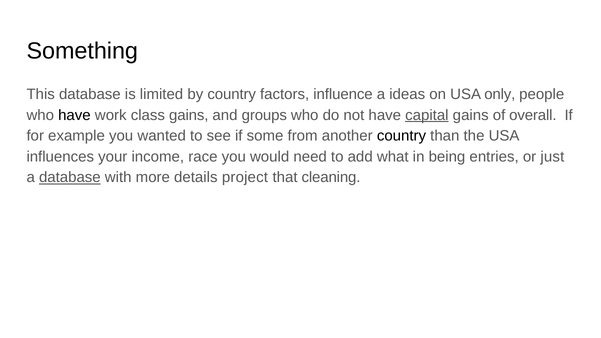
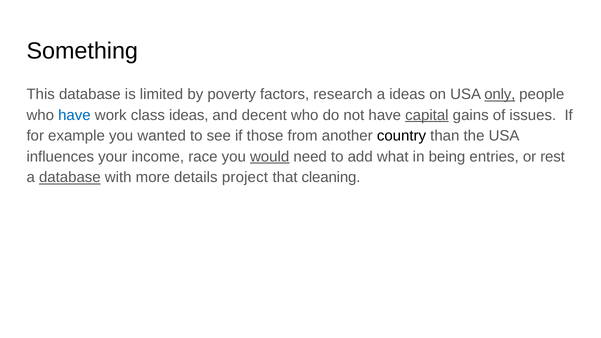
by country: country -> poverty
influence: influence -> research
only underline: none -> present
have at (74, 115) colour: black -> blue
class gains: gains -> ideas
groups: groups -> decent
overall: overall -> issues
some: some -> those
would underline: none -> present
just: just -> rest
